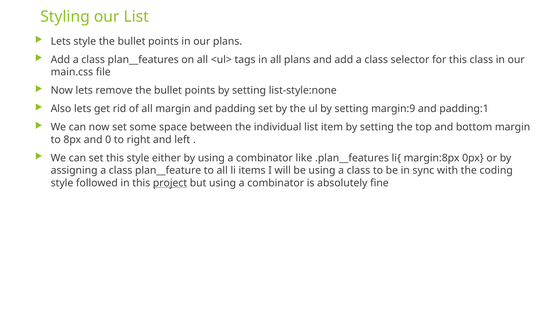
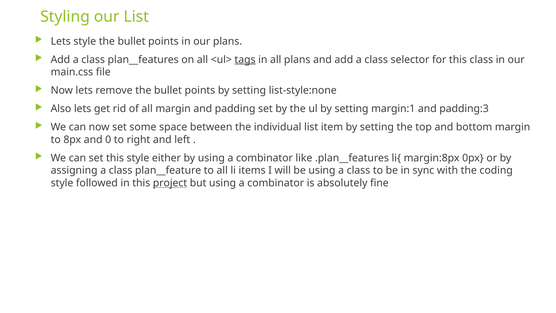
tags underline: none -> present
margin:9: margin:9 -> margin:1
padding:1: padding:1 -> padding:3
